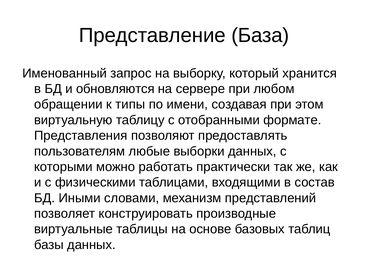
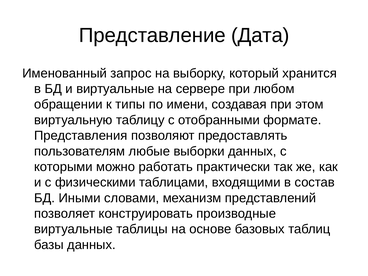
База: База -> Дата
и обновляются: обновляются -> виртуальные
